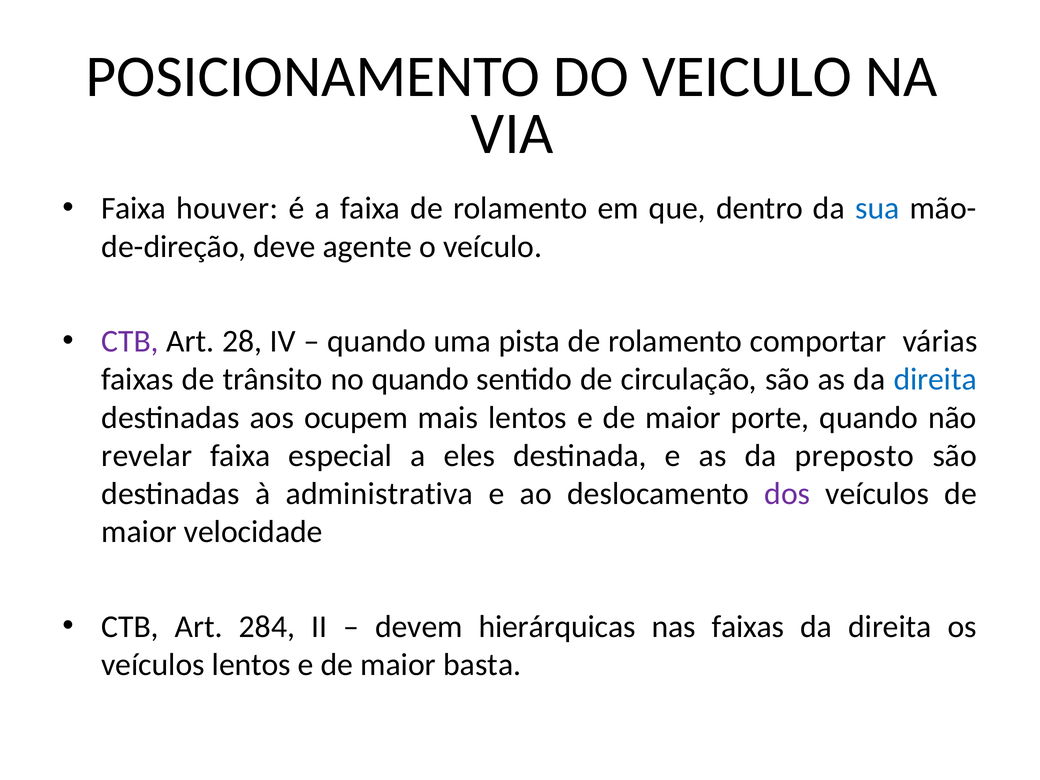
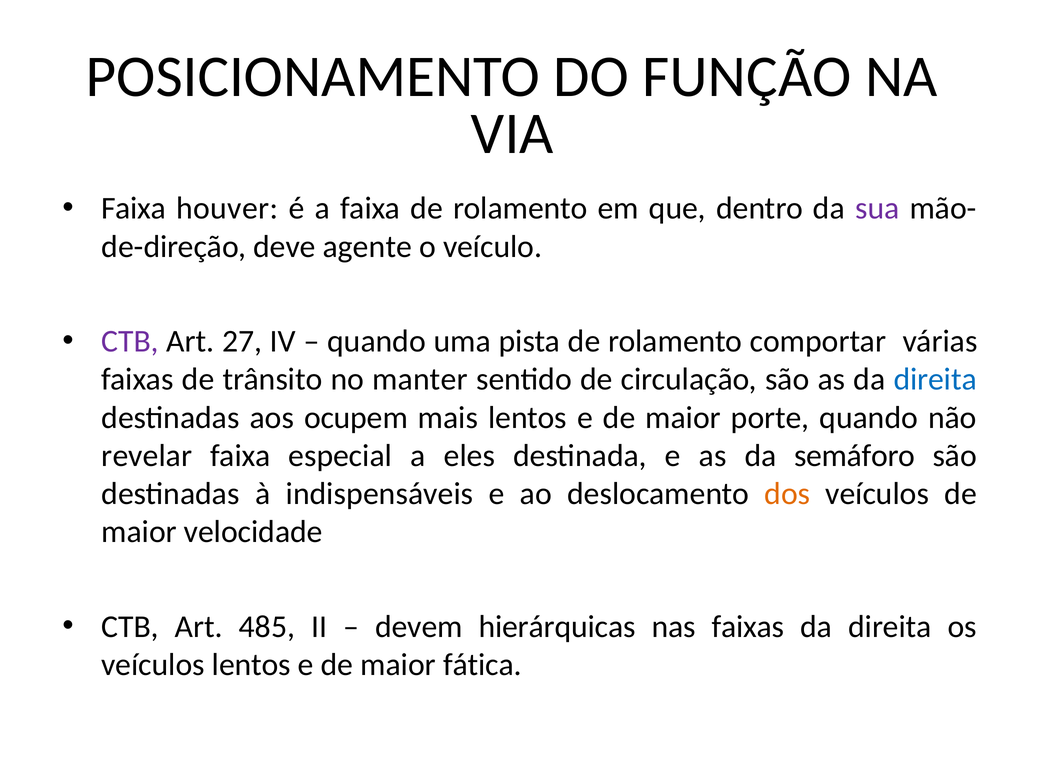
VEICULO: VEICULO -> FUNÇÃO
sua colour: blue -> purple
28: 28 -> 27
no quando: quando -> manter
preposto: preposto -> semáforo
administrativa: administrativa -> indispensáveis
dos colour: purple -> orange
284: 284 -> 485
basta: basta -> fática
